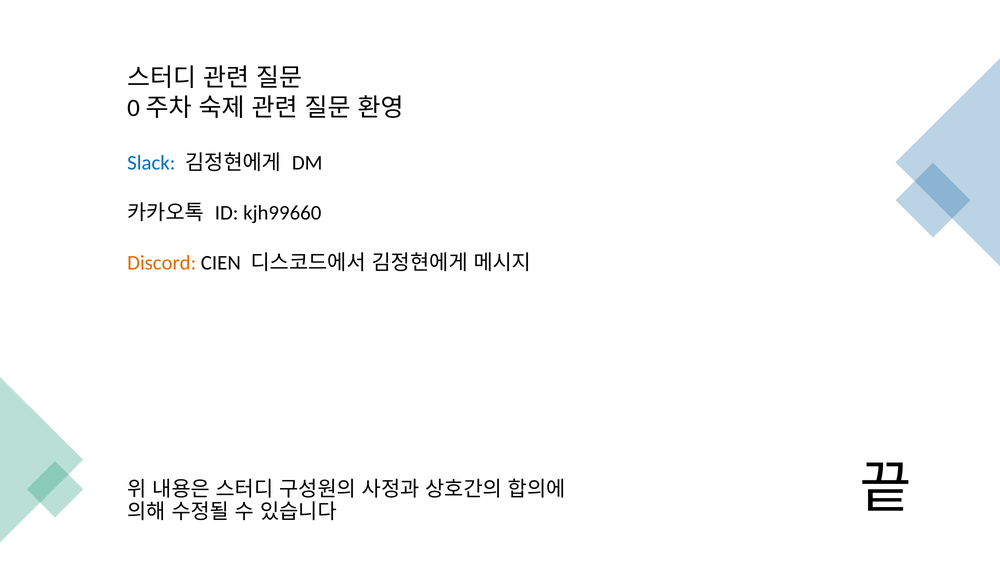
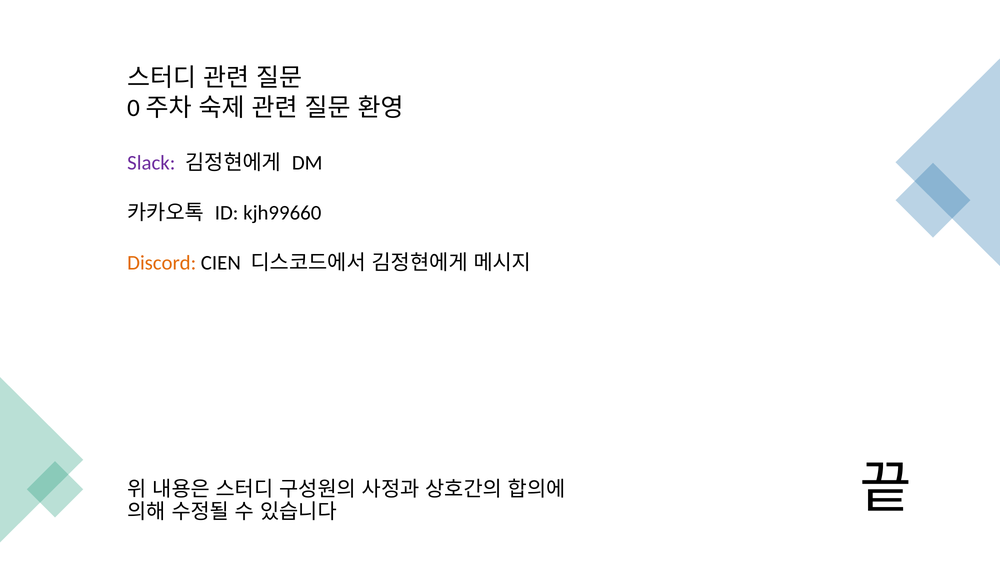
Slack colour: blue -> purple
